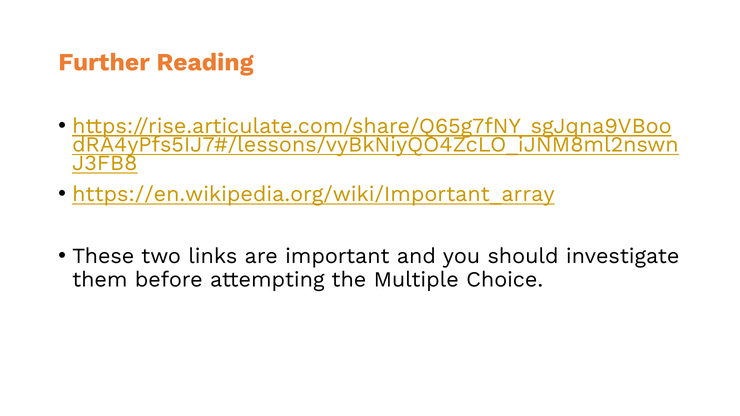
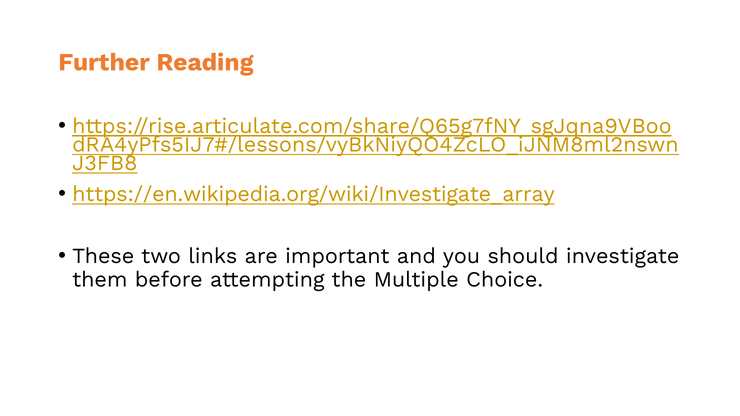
https://en.wikipedia.org/wiki/Important_array: https://en.wikipedia.org/wiki/Important_array -> https://en.wikipedia.org/wiki/Investigate_array
